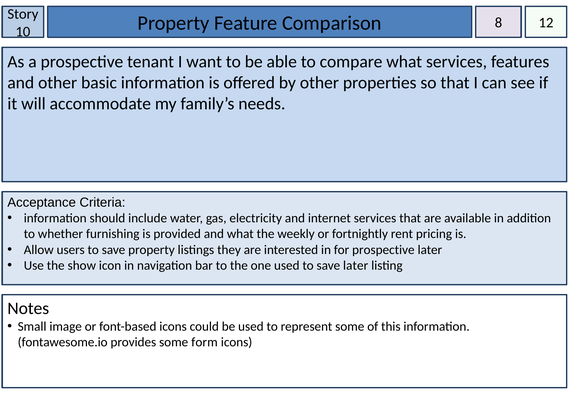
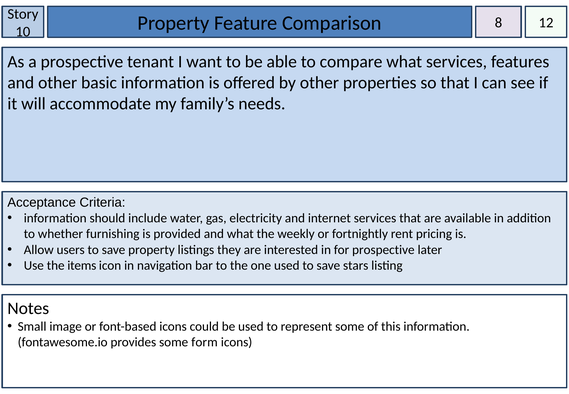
show: show -> items
save later: later -> stars
